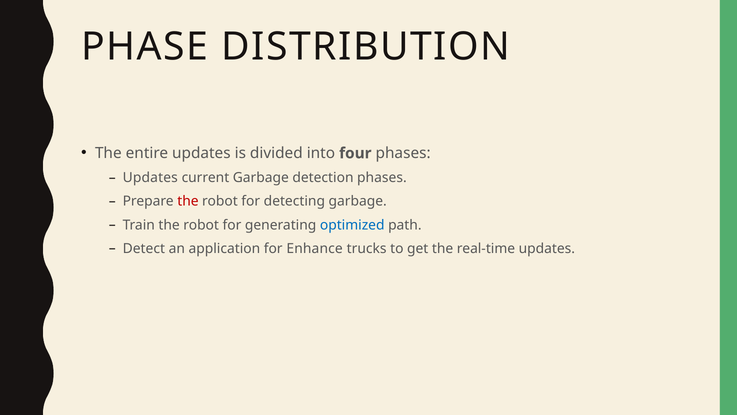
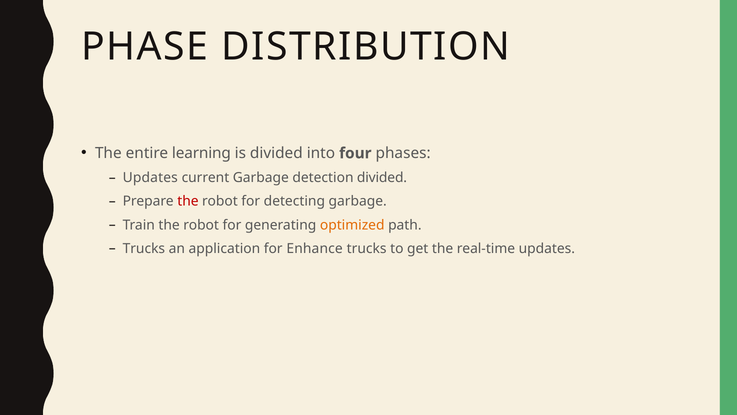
entire updates: updates -> learning
detection phases: phases -> divided
optimized colour: blue -> orange
Detect at (144, 248): Detect -> Trucks
